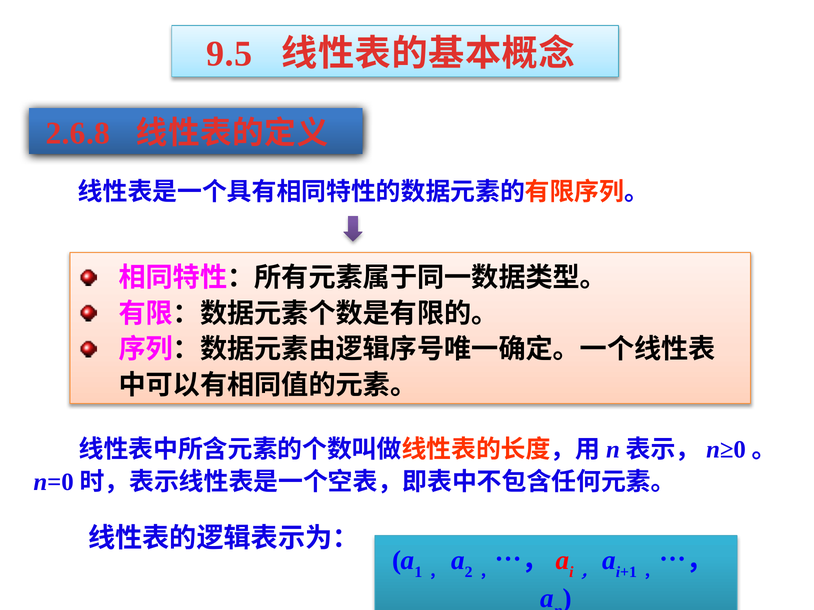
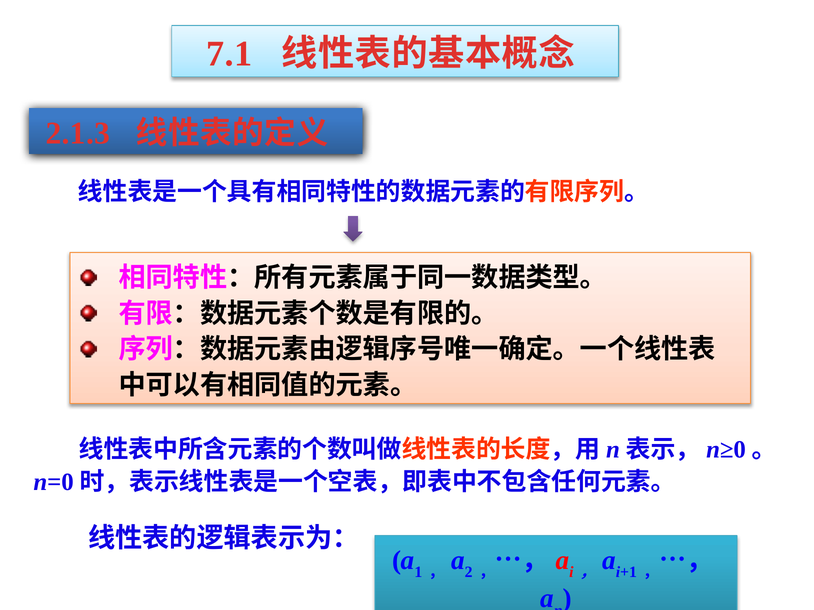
9.5: 9.5 -> 7.1
2.6.8: 2.6.8 -> 2.1.3
